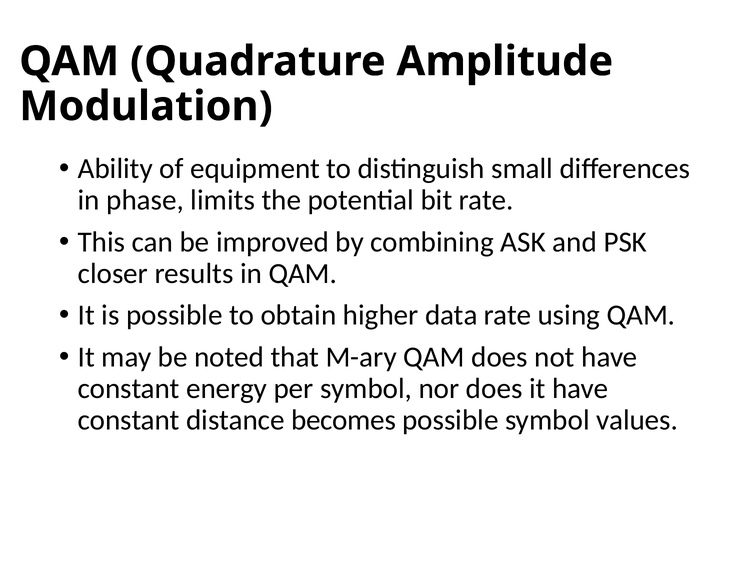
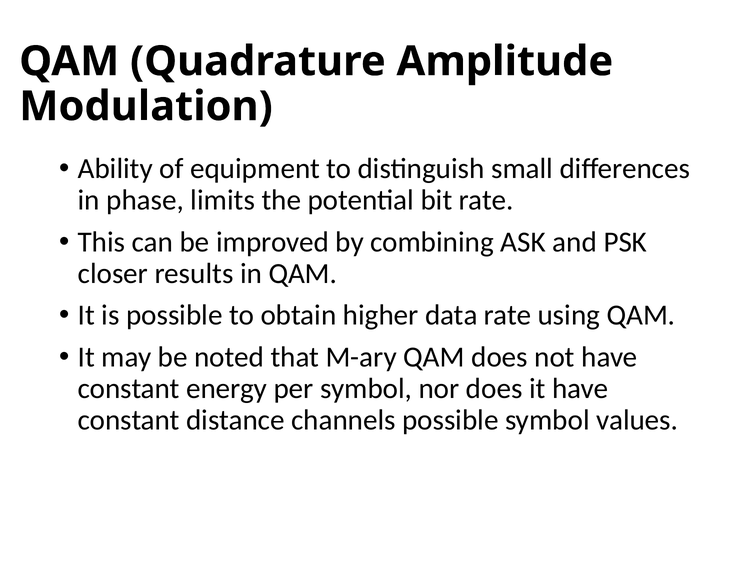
becomes: becomes -> channels
